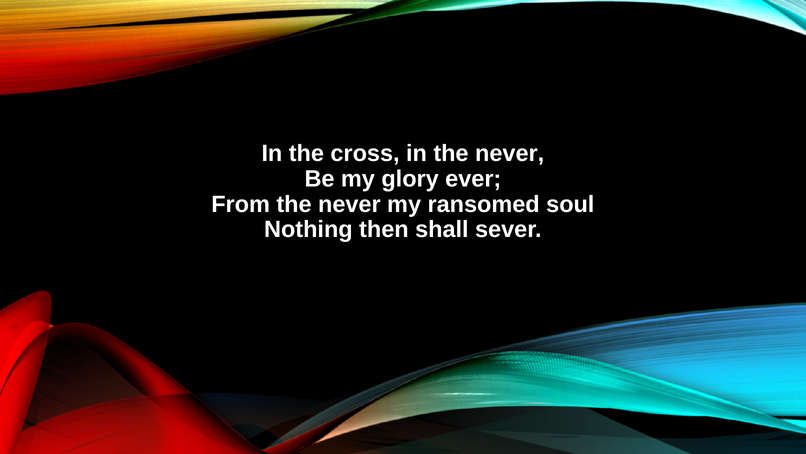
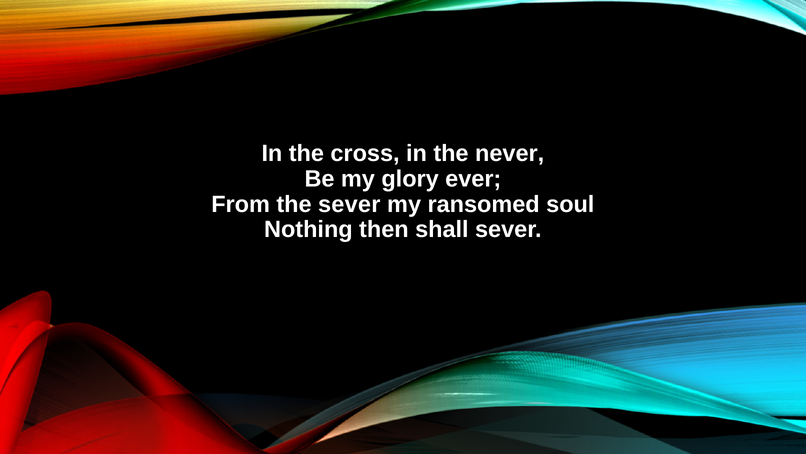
From the never: never -> sever
